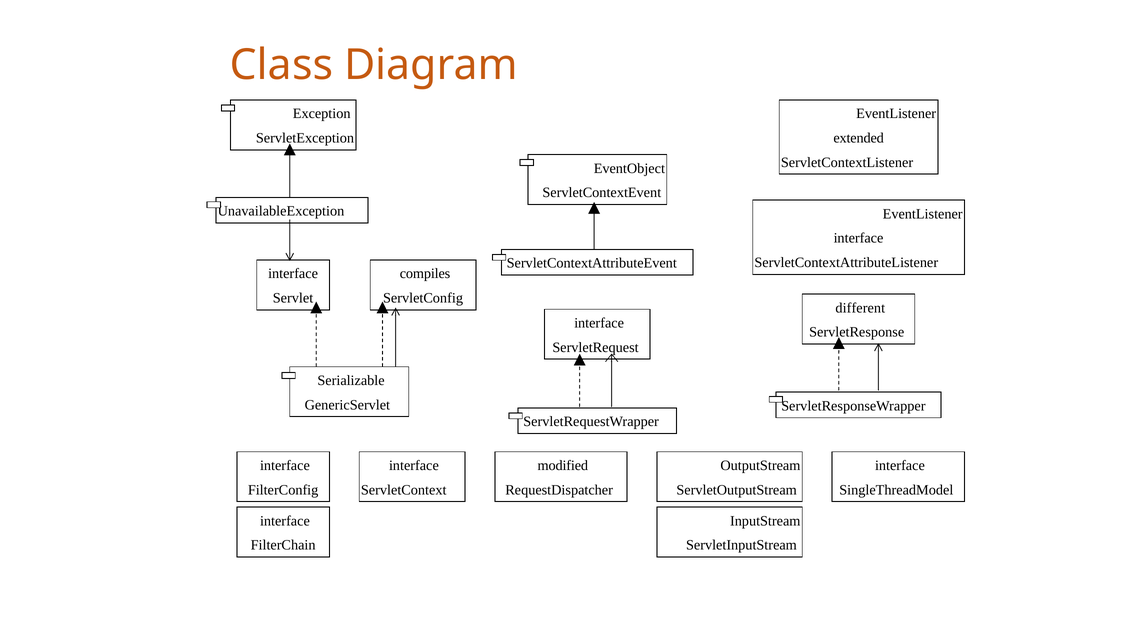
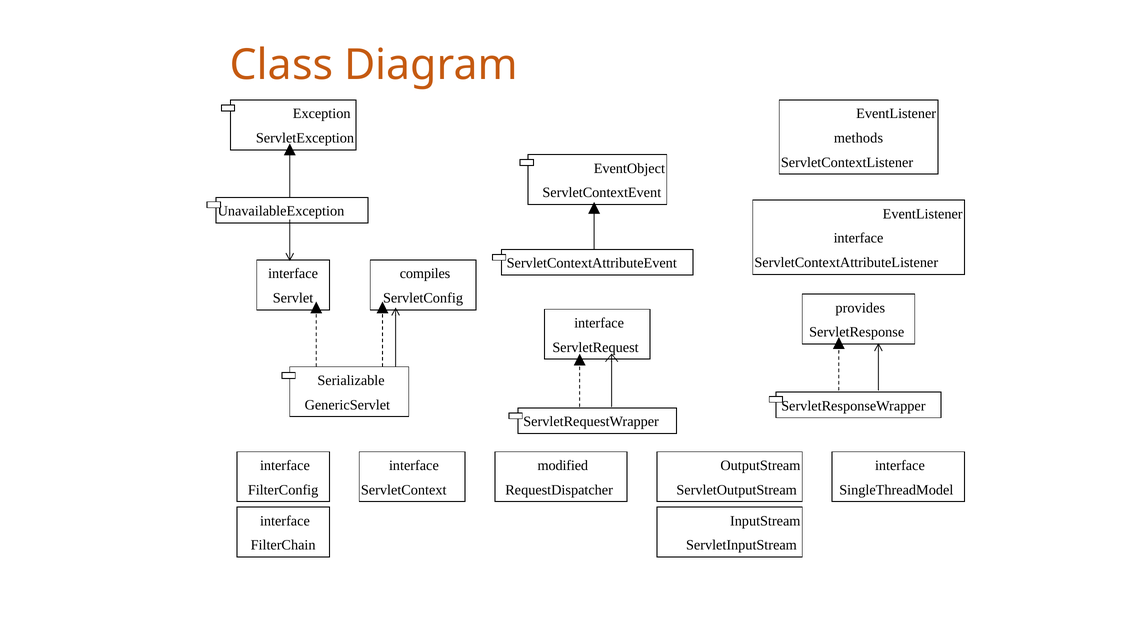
extended: extended -> methods
different: different -> provides
